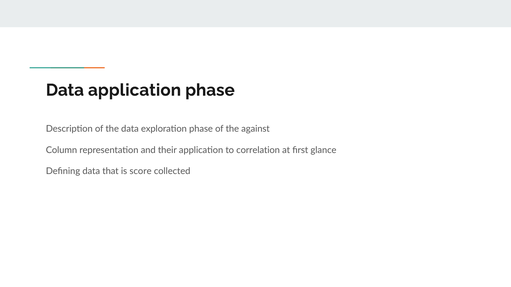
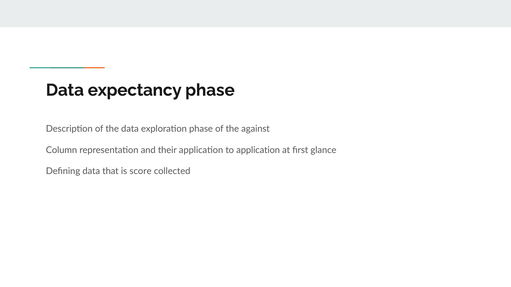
Data application: application -> expectancy
to correlation: correlation -> application
